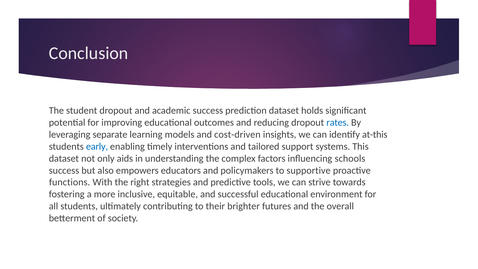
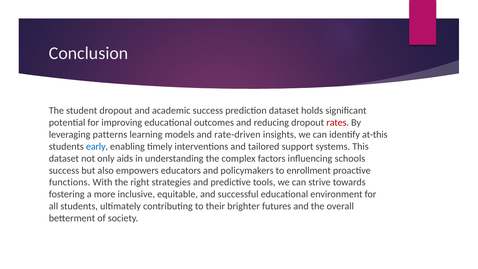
rates colour: blue -> red
separate: separate -> patterns
cost-driven: cost-driven -> rate-driven
supportive: supportive -> enrollment
